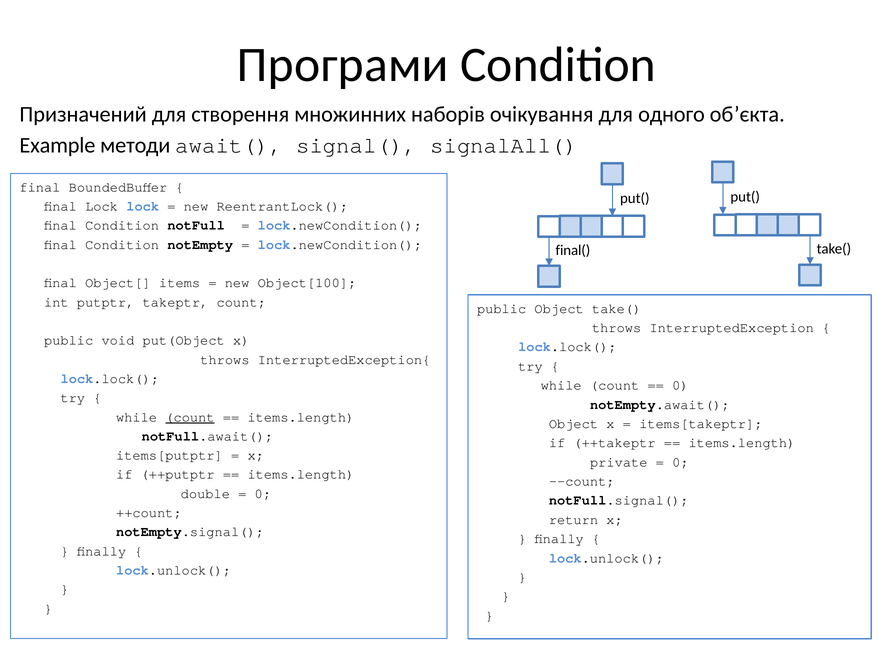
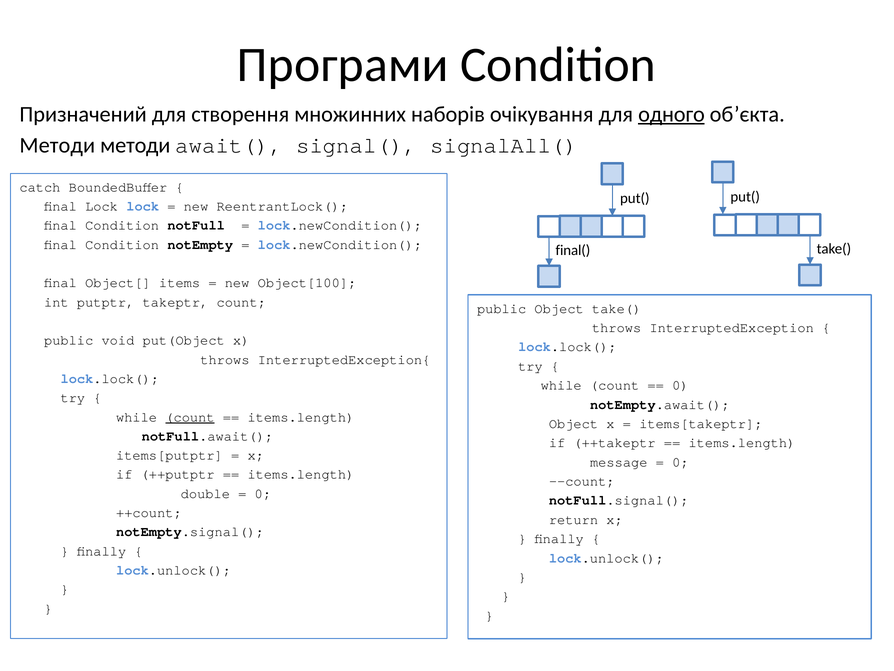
одного underline: none -> present
Example: Example -> Mетоди
final at (40, 187): final -> catch
private: private -> message
